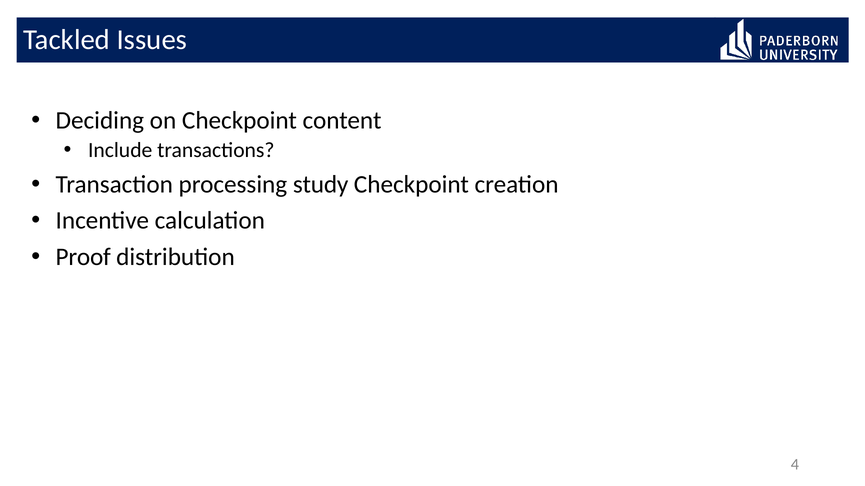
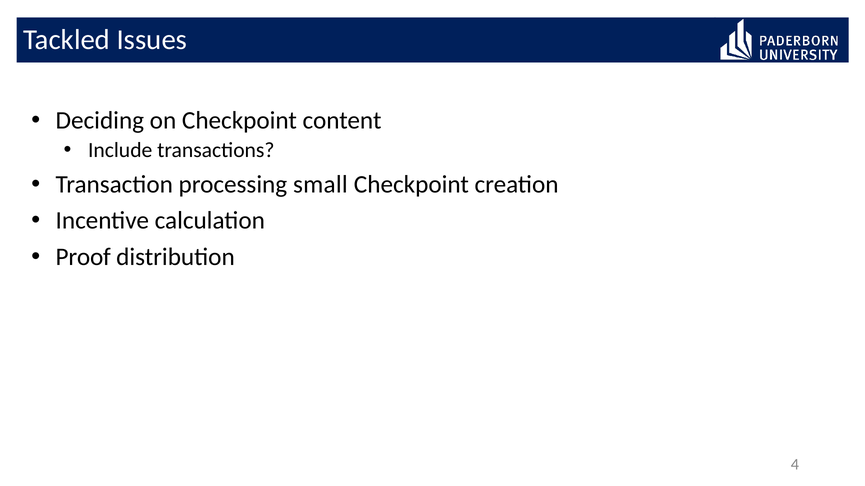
study: study -> small
